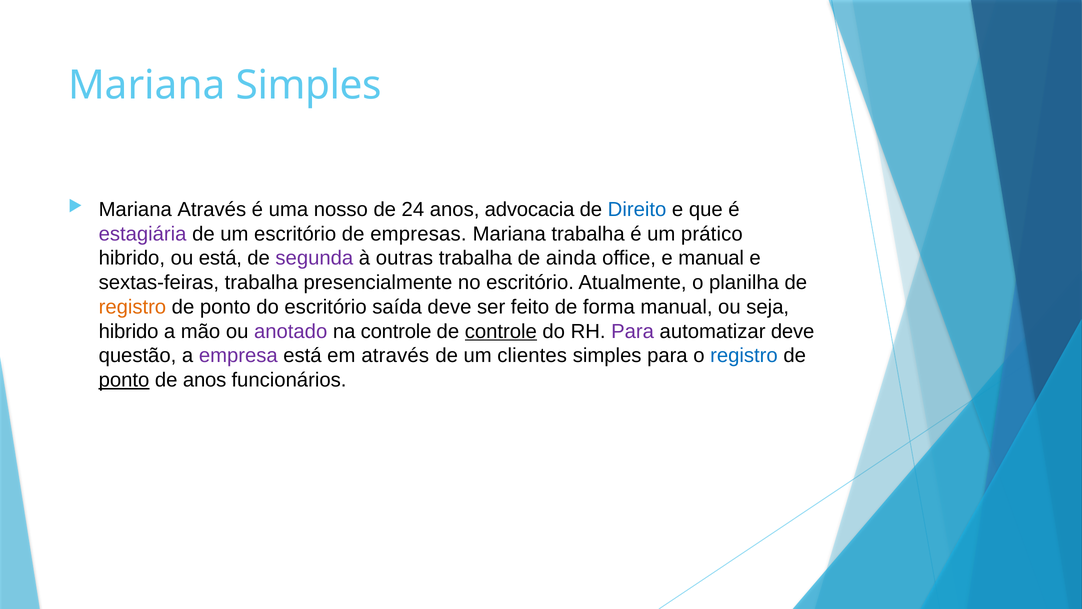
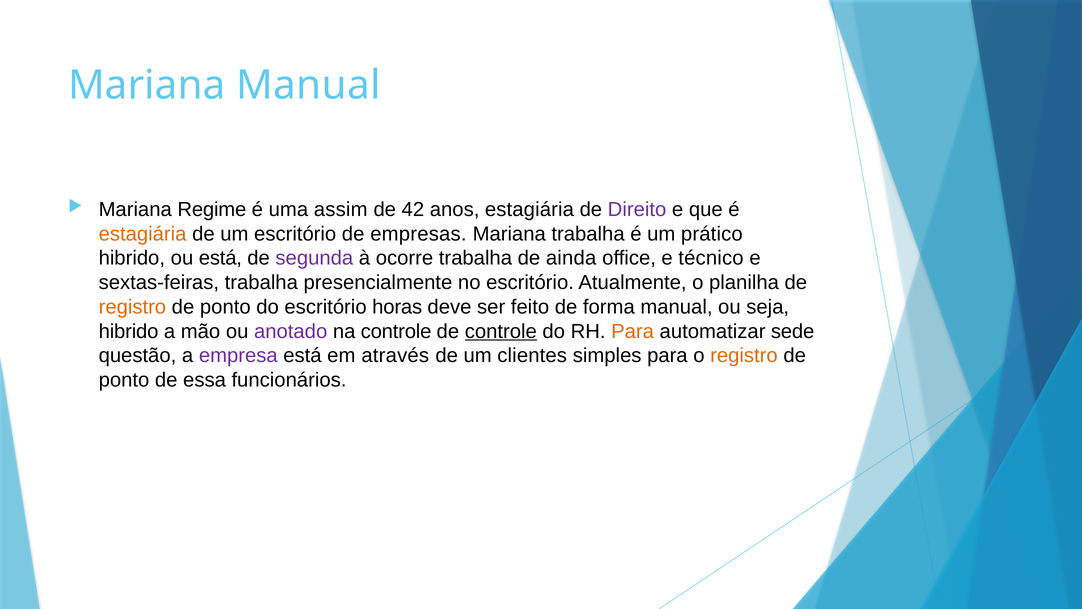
Mariana Simples: Simples -> Manual
Mariana Através: Através -> Regime
nosso: nosso -> assim
24: 24 -> 42
anos advocacia: advocacia -> estagiária
Direito colour: blue -> purple
estagiária at (143, 234) colour: purple -> orange
outras: outras -> ocorre
e manual: manual -> técnico
saída: saída -> horas
Para at (633, 331) colour: purple -> orange
automatizar deve: deve -> sede
registro at (744, 355) colour: blue -> orange
ponto at (124, 380) underline: present -> none
de anos: anos -> essa
